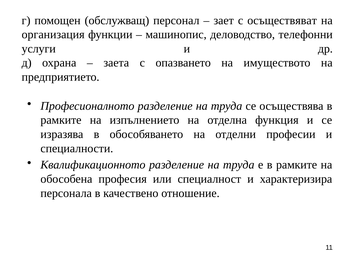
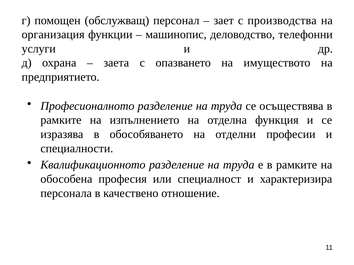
осъществяват: осъществяват -> производства
